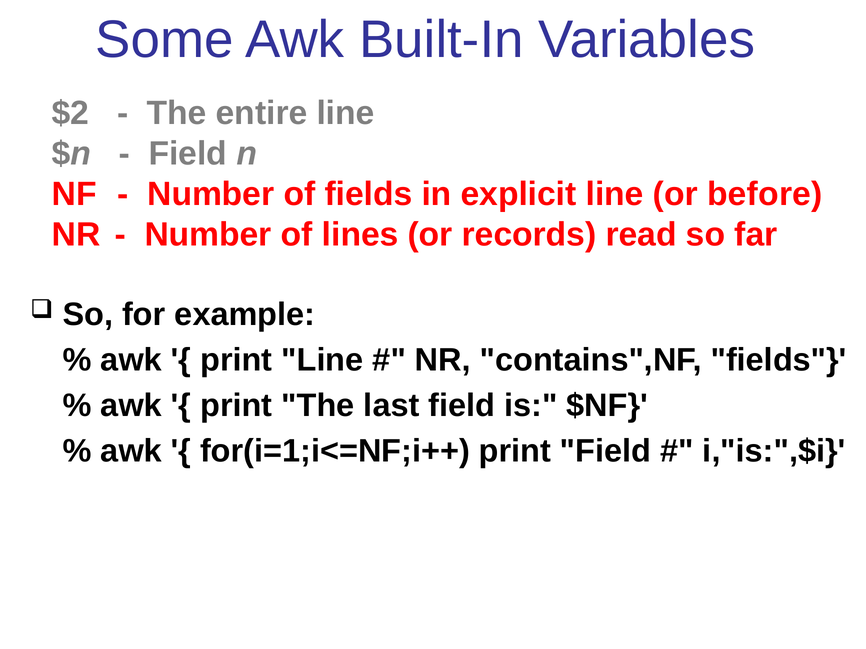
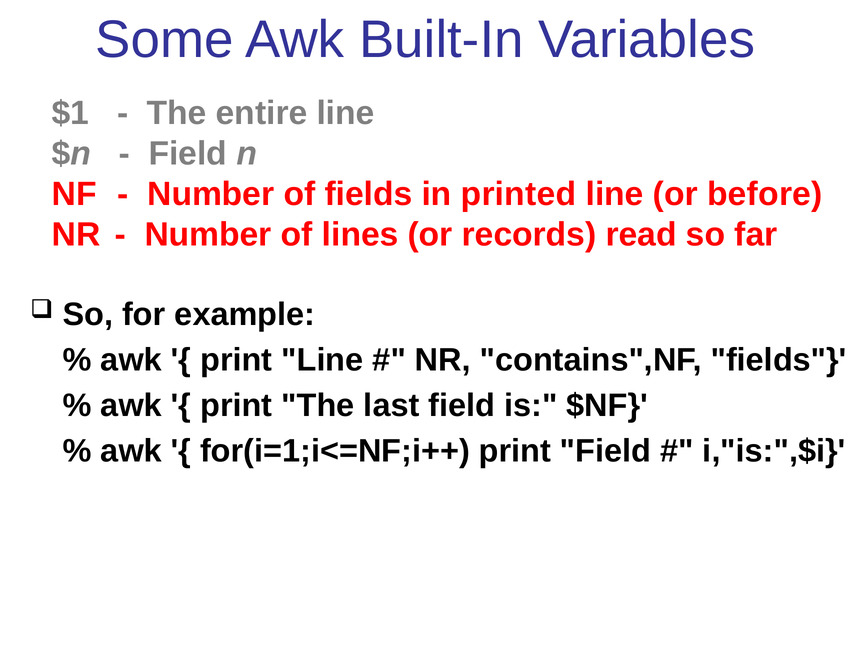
$2: $2 -> $1
explicit: explicit -> printed
